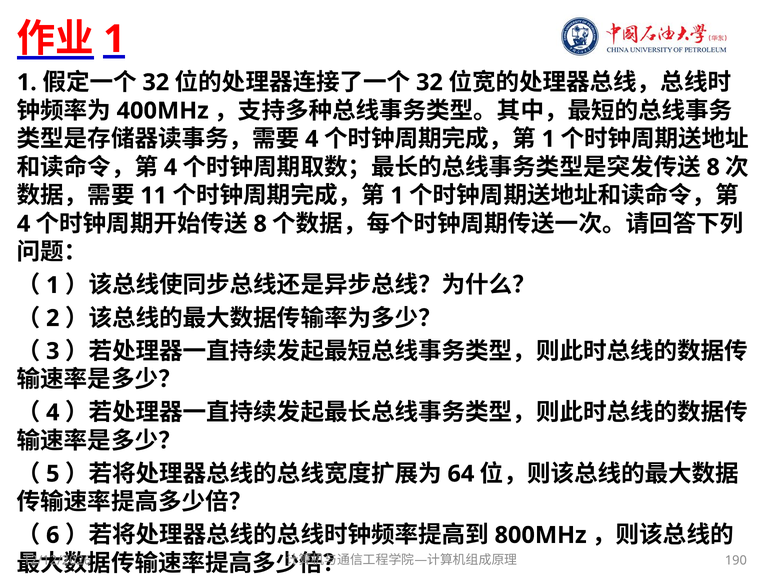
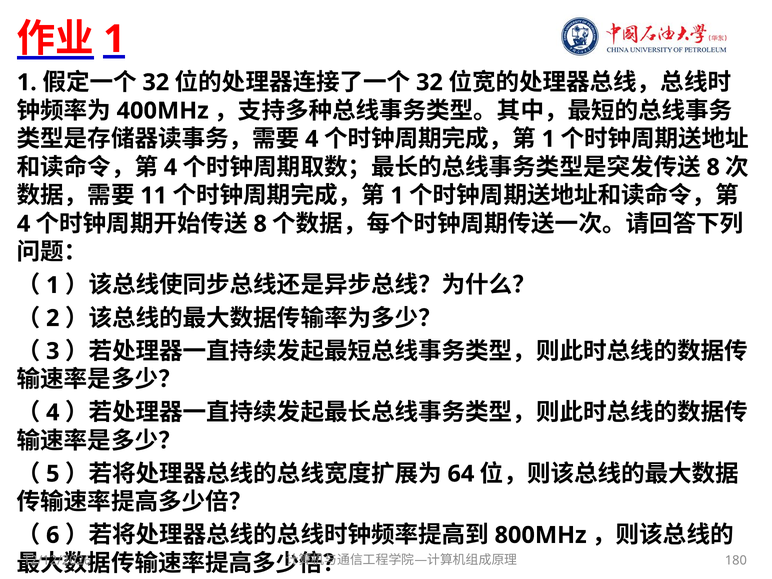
190: 190 -> 180
